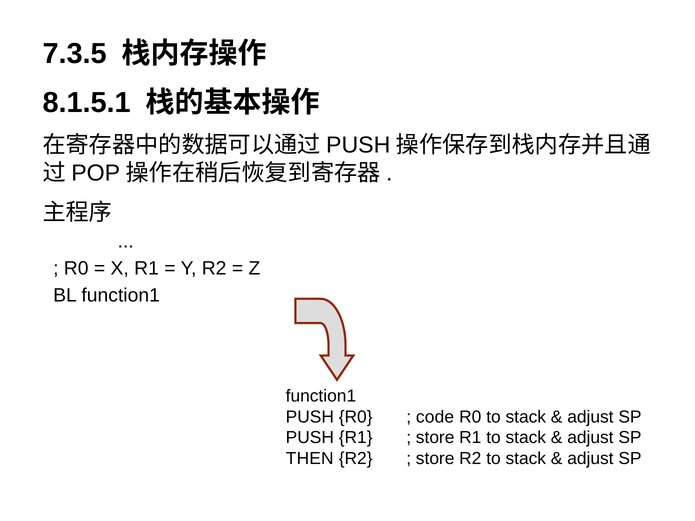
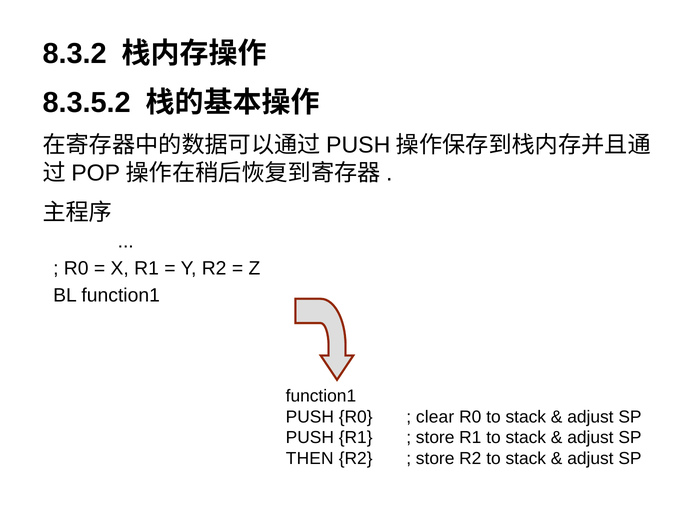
7.3.5: 7.3.5 -> 8.3.2
8.1.5.1: 8.1.5.1 -> 8.3.5.2
code: code -> clear
